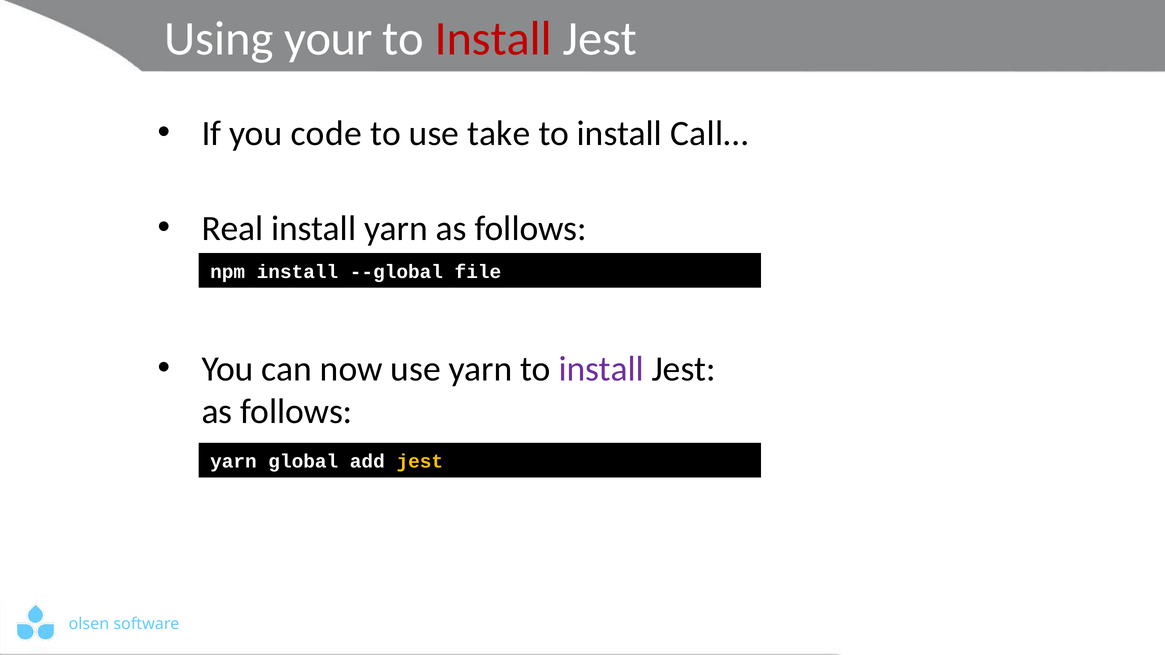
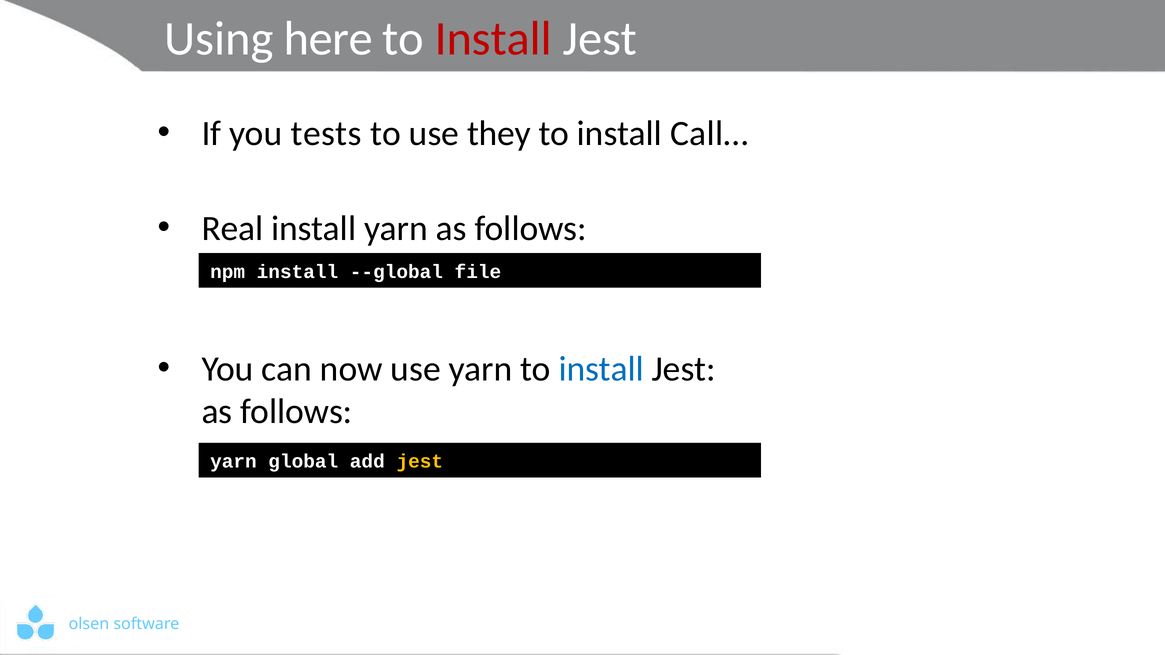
your: your -> here
code: code -> tests
take: take -> they
install at (601, 369) colour: purple -> blue
